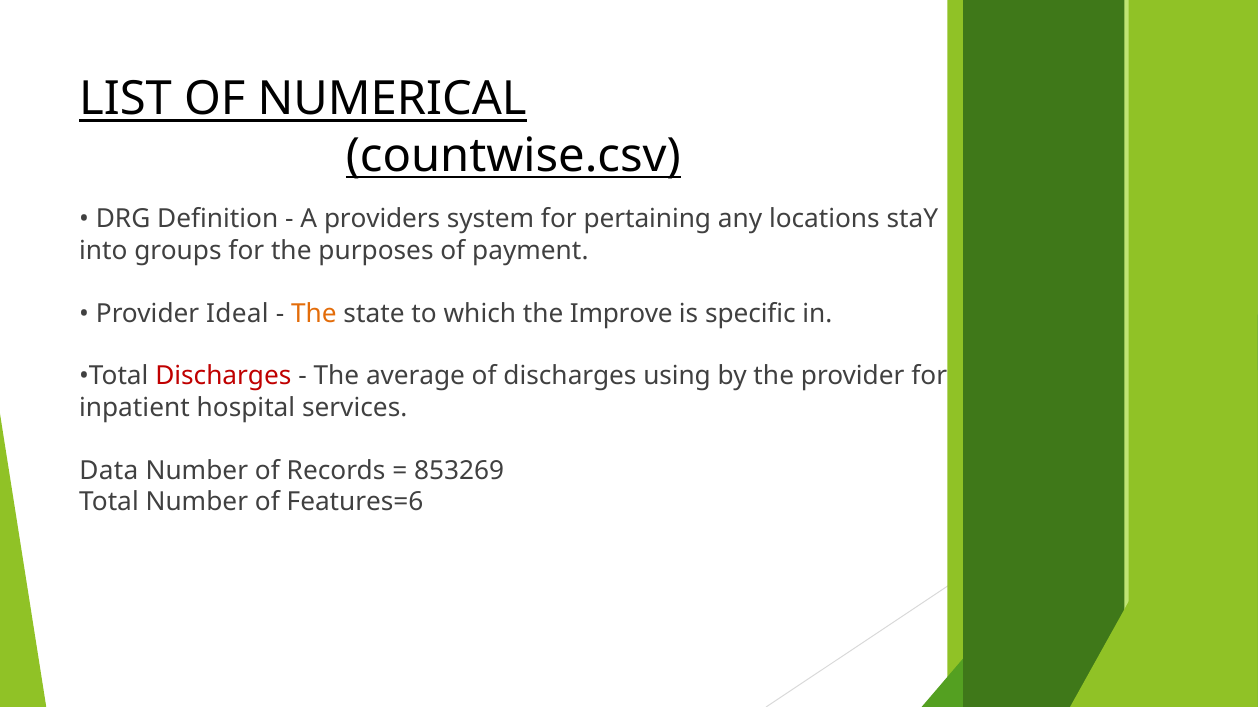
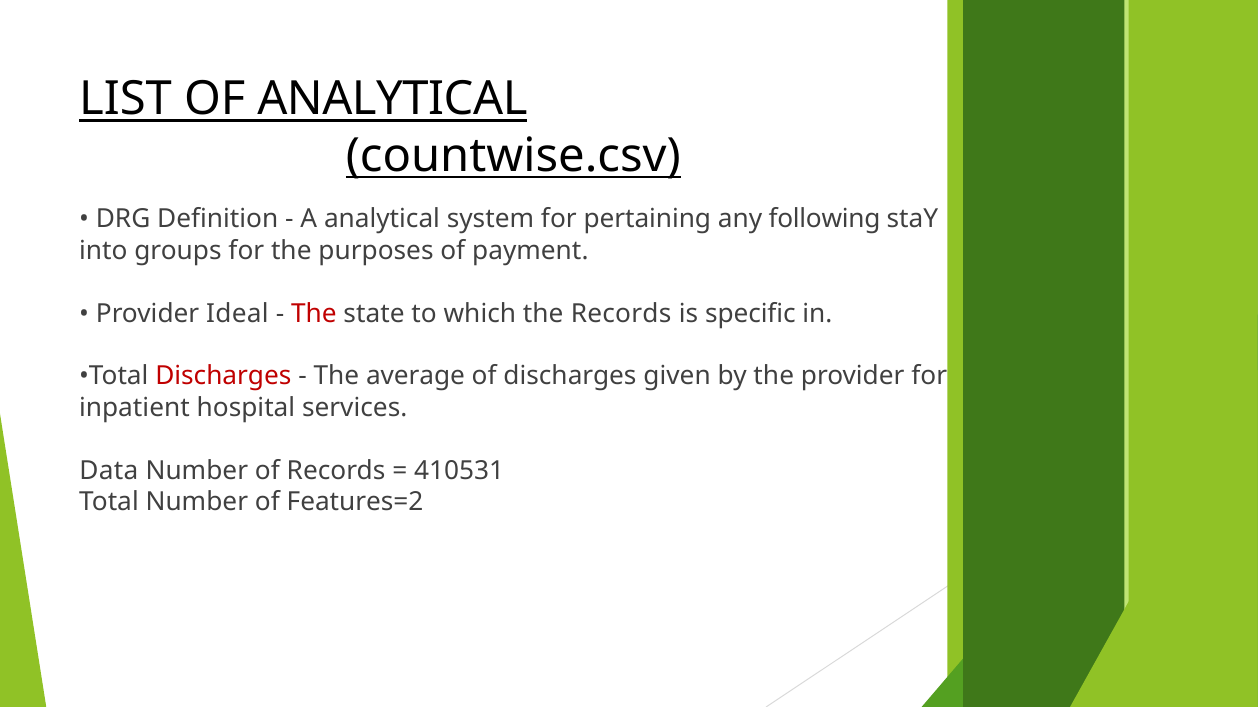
OF NUMERICAL: NUMERICAL -> ANALYTICAL
A providers: providers -> analytical
locations: locations -> following
The at (314, 314) colour: orange -> red
the Improve: Improve -> Records
using: using -> given
853269: 853269 -> 410531
Features=6: Features=6 -> Features=2
